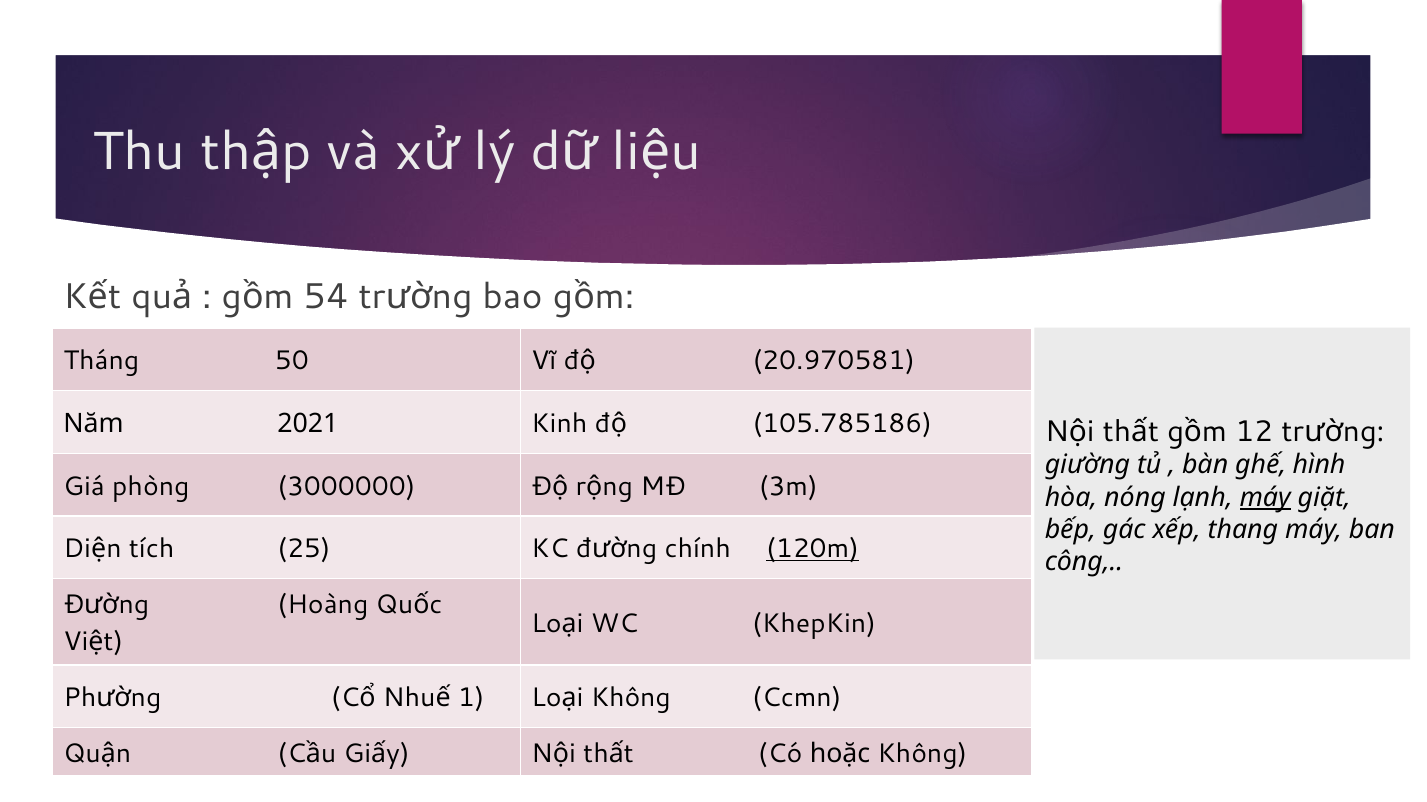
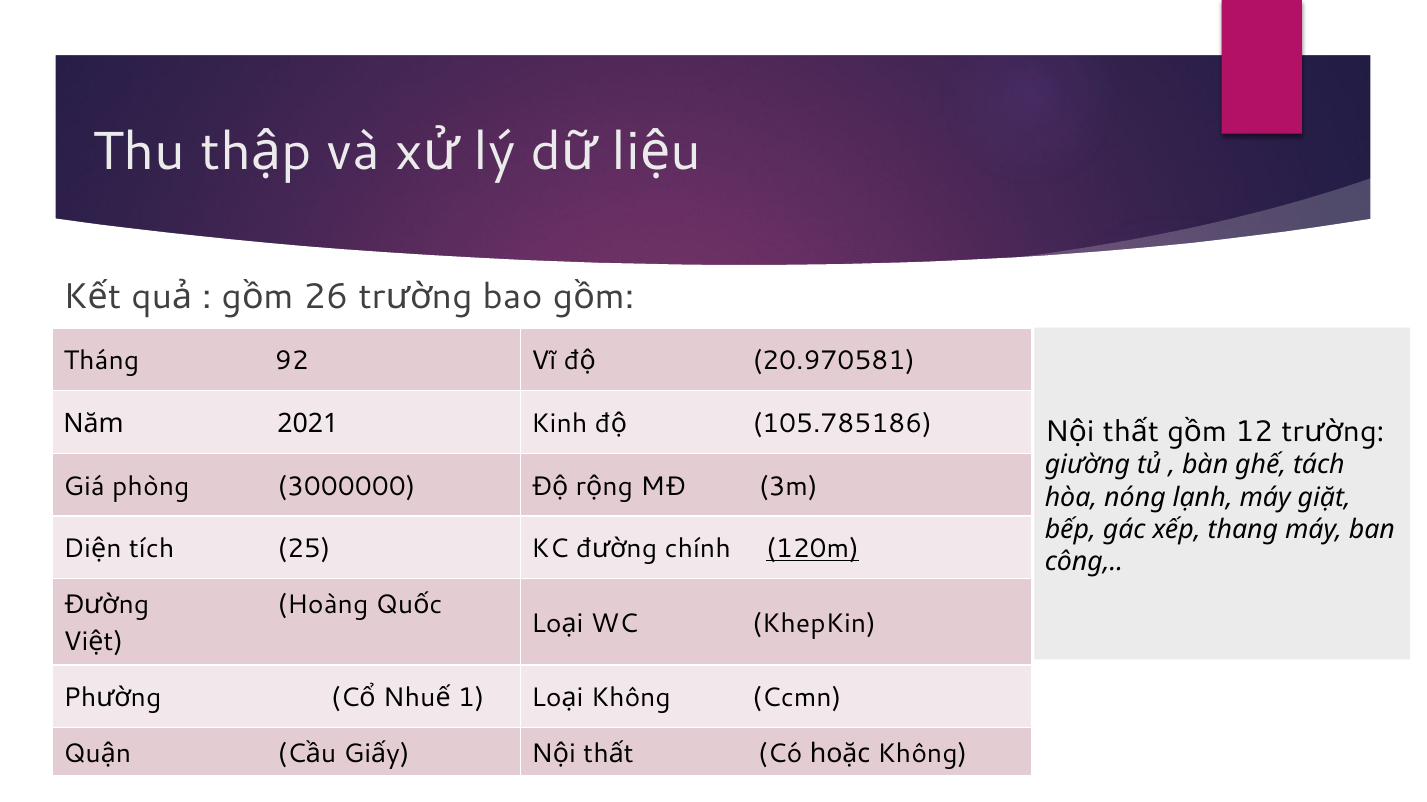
54: 54 -> 26
50: 50 -> 92
hình: hình -> tách
máy at (1265, 498) underline: present -> none
